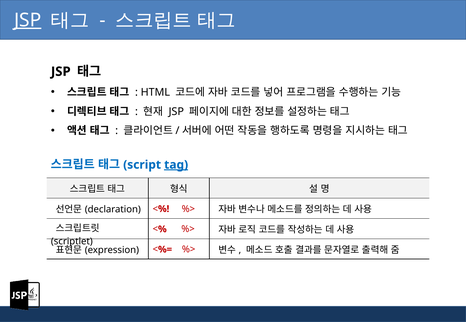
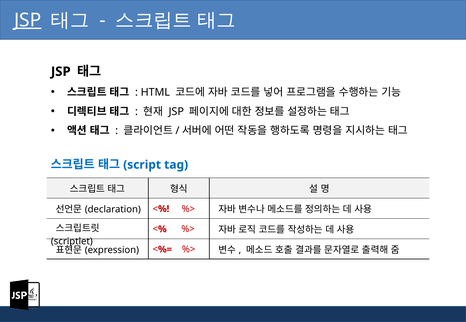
tag underline: present -> none
